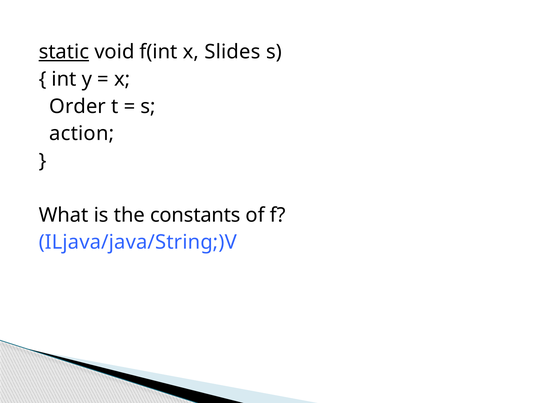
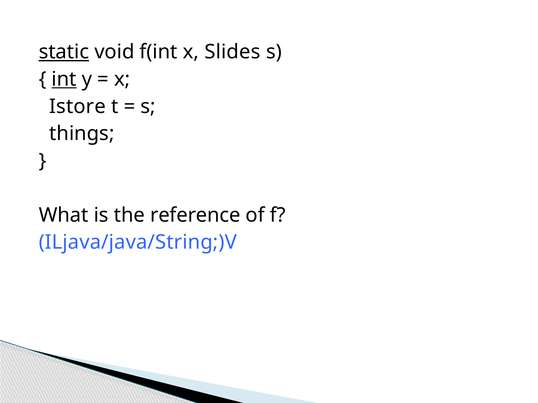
int underline: none -> present
Order: Order -> Istore
action: action -> things
constants: constants -> reference
